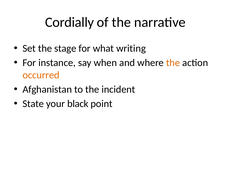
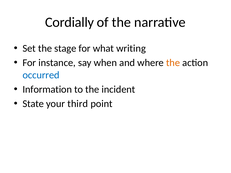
occurred colour: orange -> blue
Afghanistan: Afghanistan -> Information
black: black -> third
